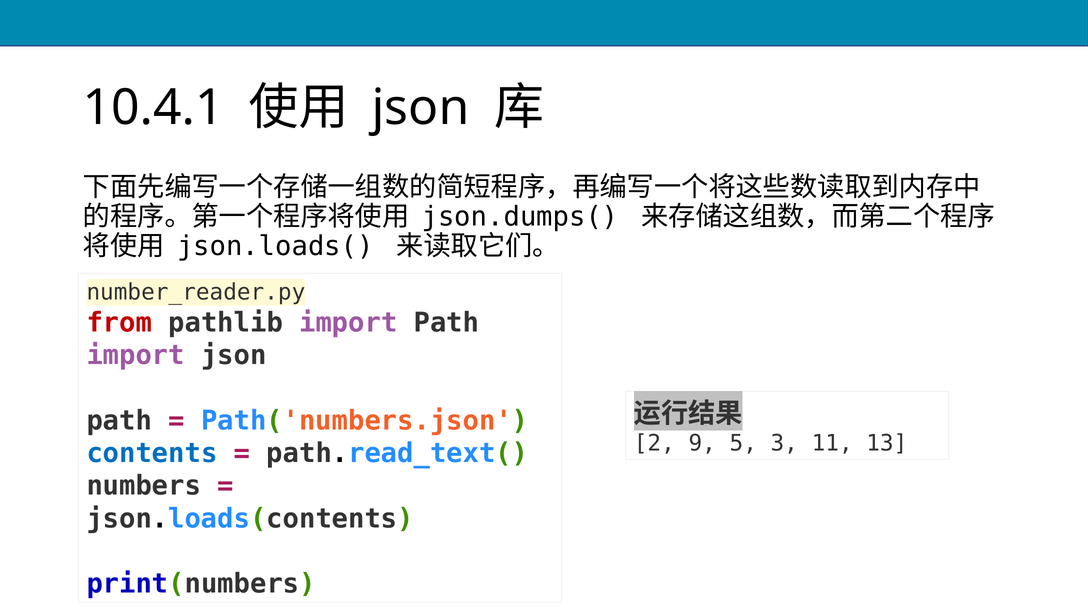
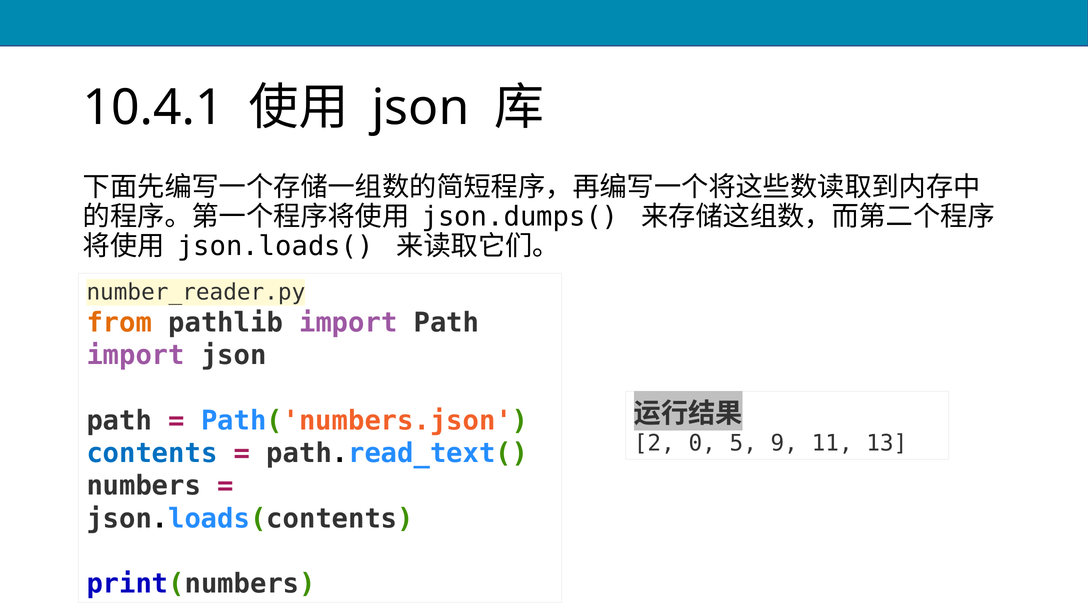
from colour: red -> orange
9: 9 -> 0
3: 3 -> 9
